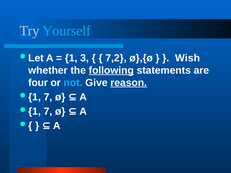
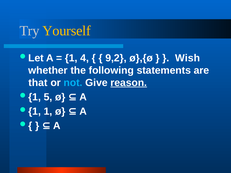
Yourself colour: light blue -> yellow
3: 3 -> 4
7,2: 7,2 -> 9,2
following underline: present -> none
four: four -> that
7 at (48, 97): 7 -> 5
7 at (48, 111): 7 -> 1
